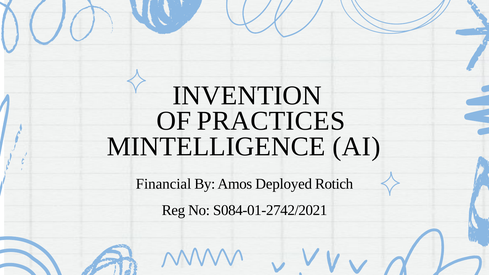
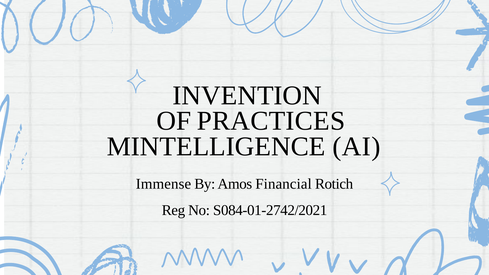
Financial: Financial -> Immense
Deployed: Deployed -> Financial
